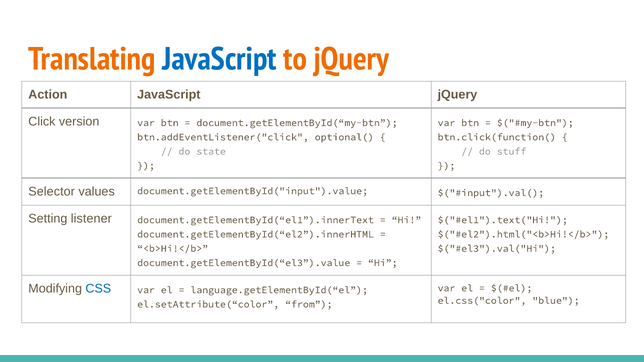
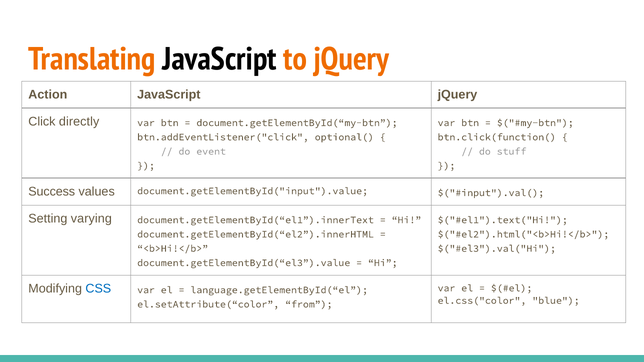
JavaScript at (220, 59) colour: blue -> black
version: version -> directly
state: state -> event
Selector: Selector -> Success
listener: listener -> varying
